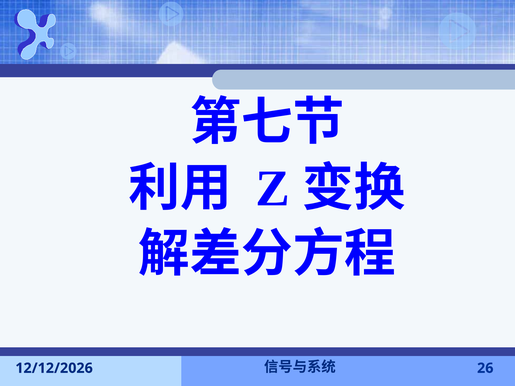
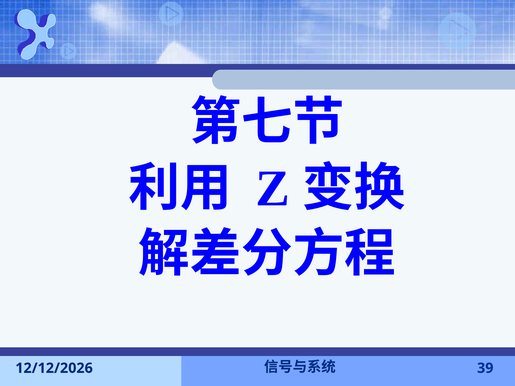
26: 26 -> 39
